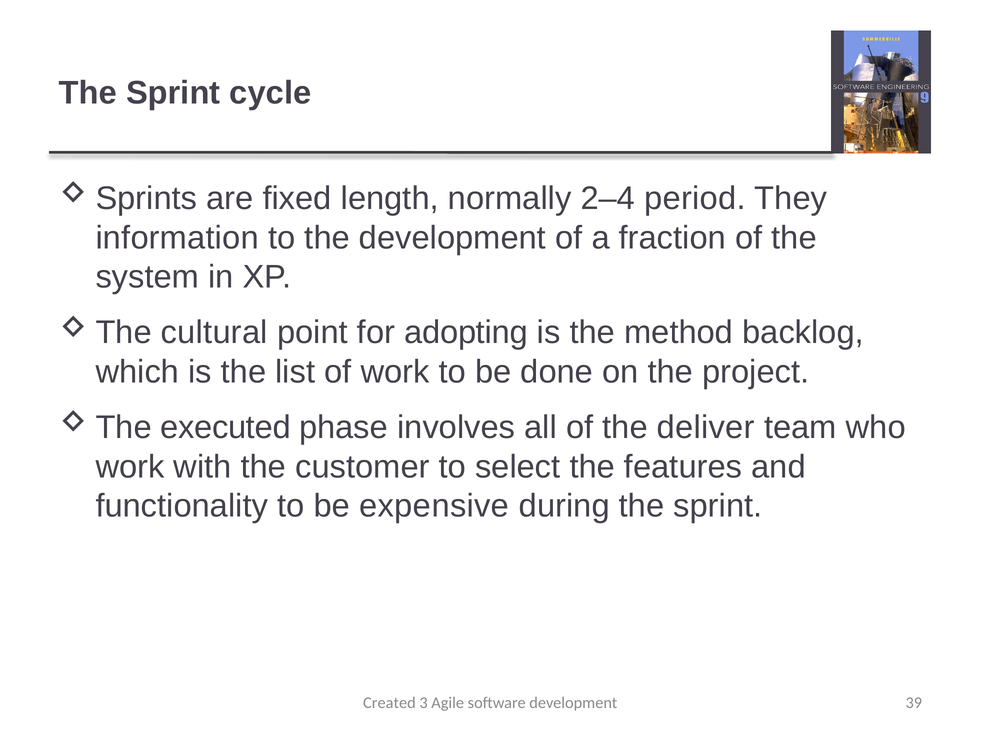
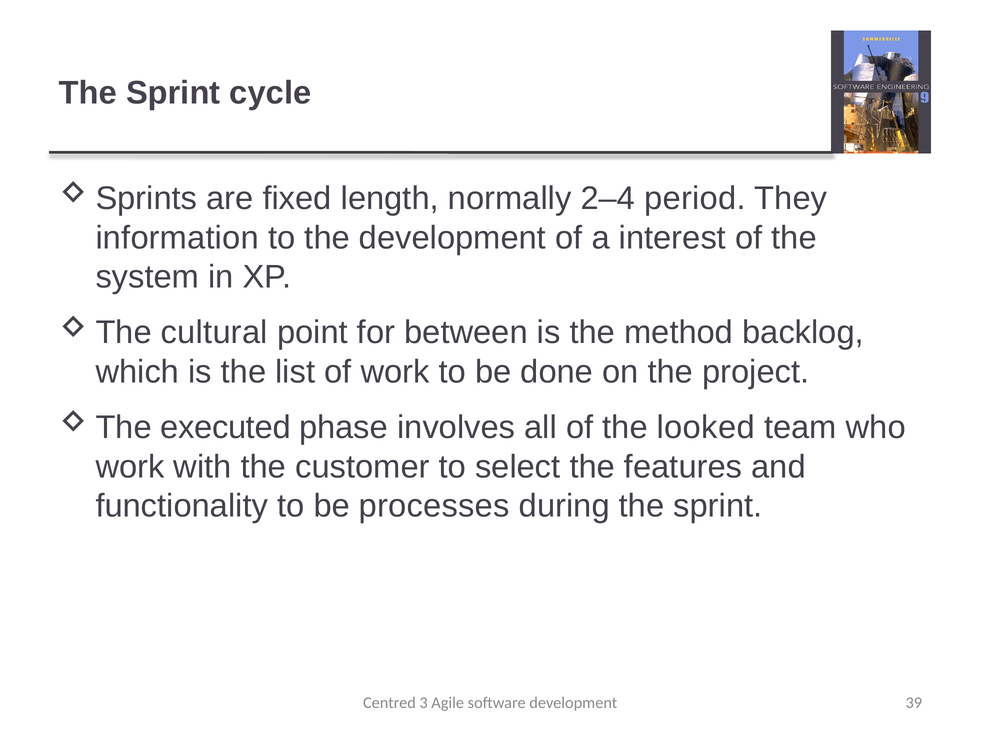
fraction: fraction -> interest
adopting: adopting -> between
deliver: deliver -> looked
expensive: expensive -> processes
Created: Created -> Centred
